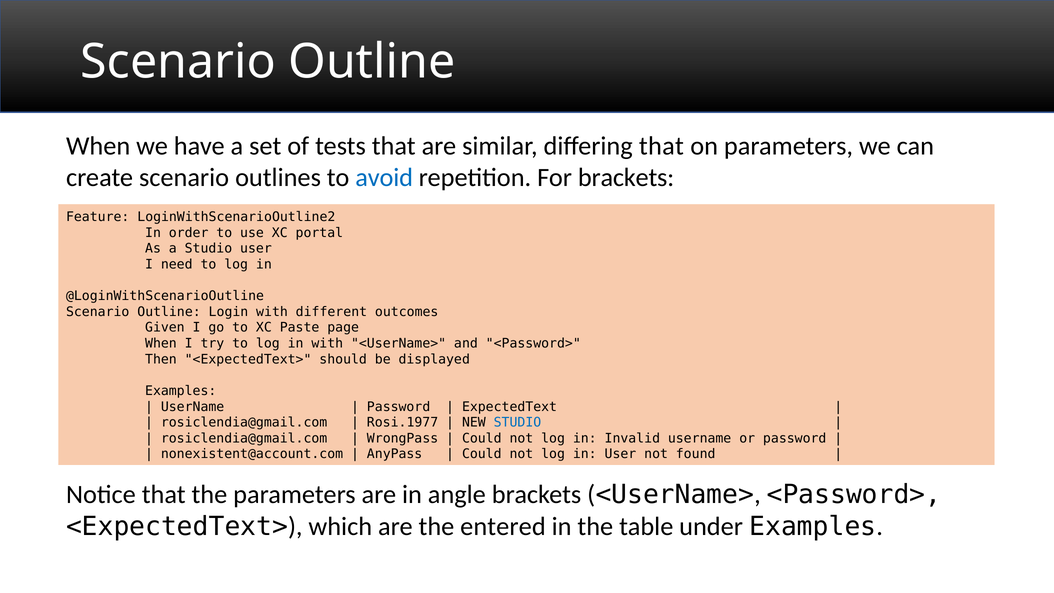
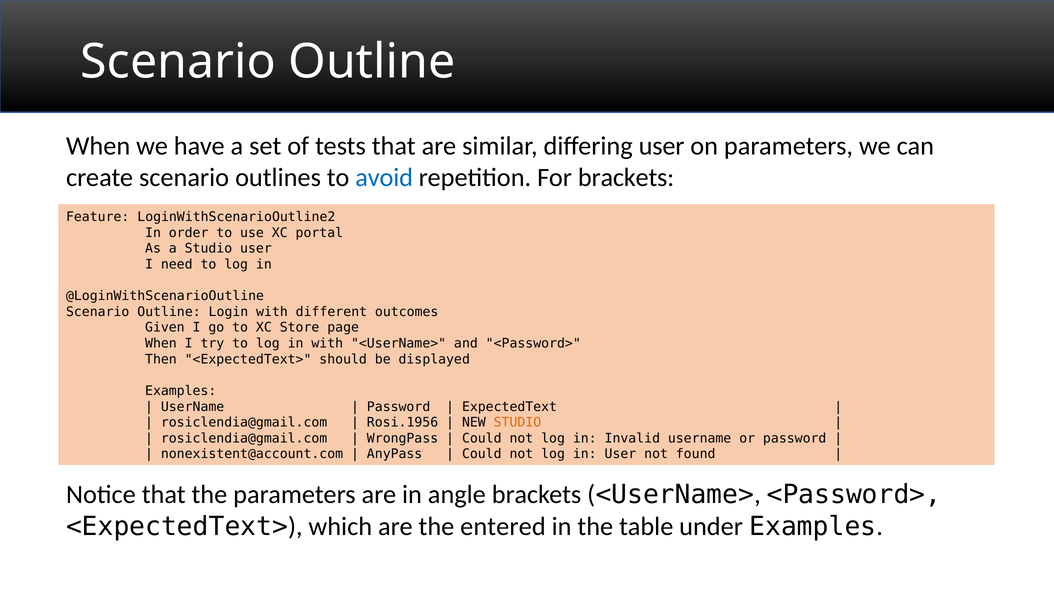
differing that: that -> user
Paste: Paste -> Store
Rosi.1977: Rosi.1977 -> Rosi.1956
STUDIO at (517, 422) colour: blue -> orange
